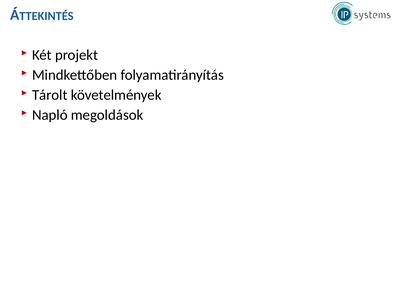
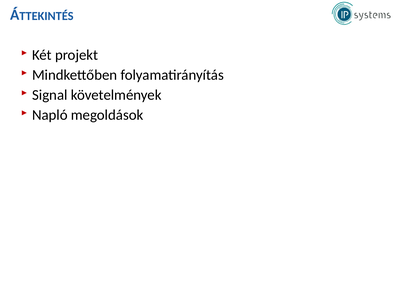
Tárolt: Tárolt -> Signal
